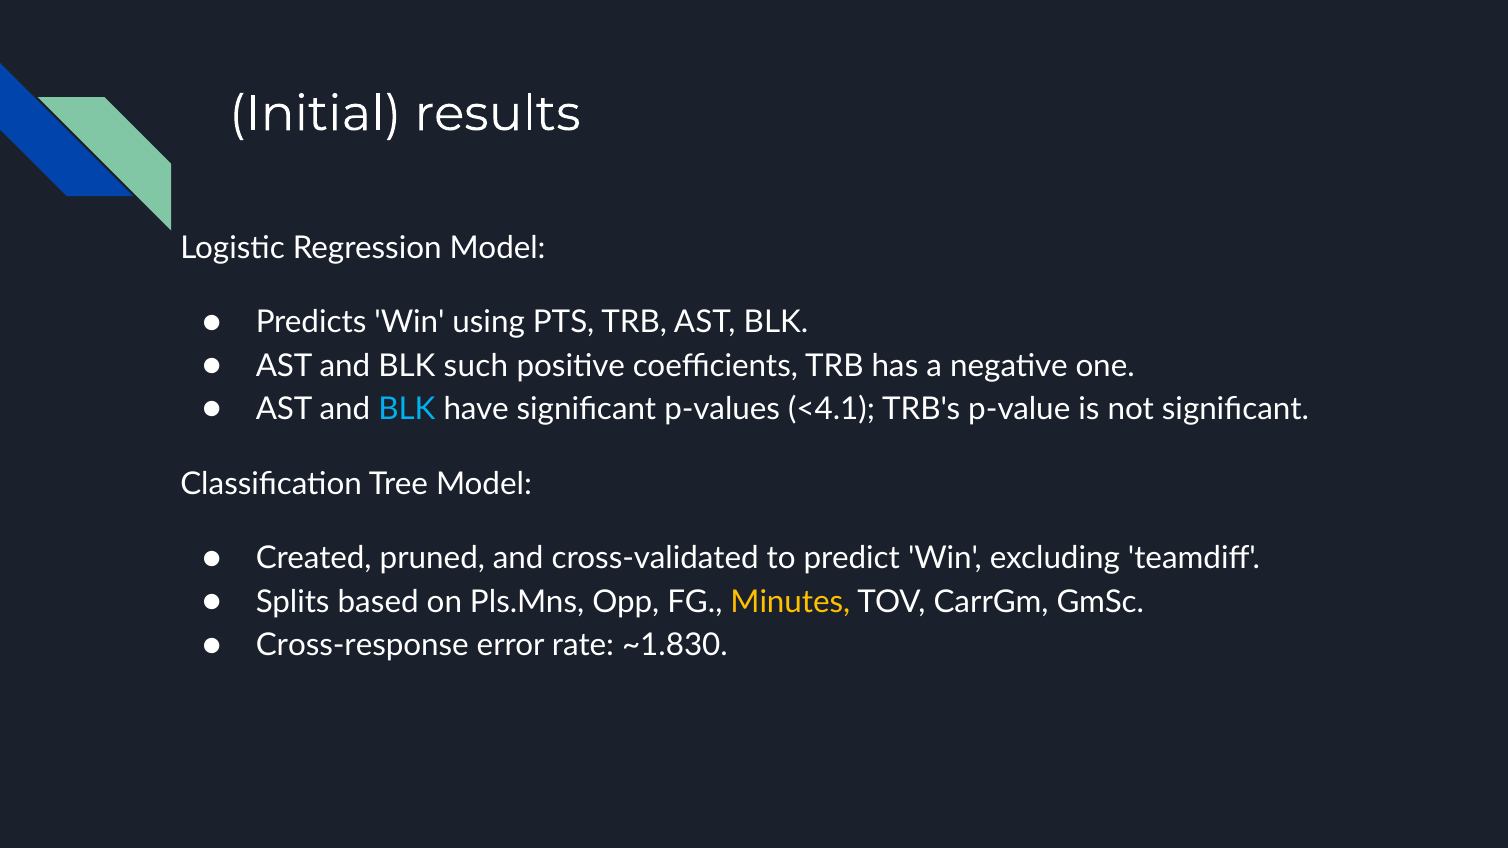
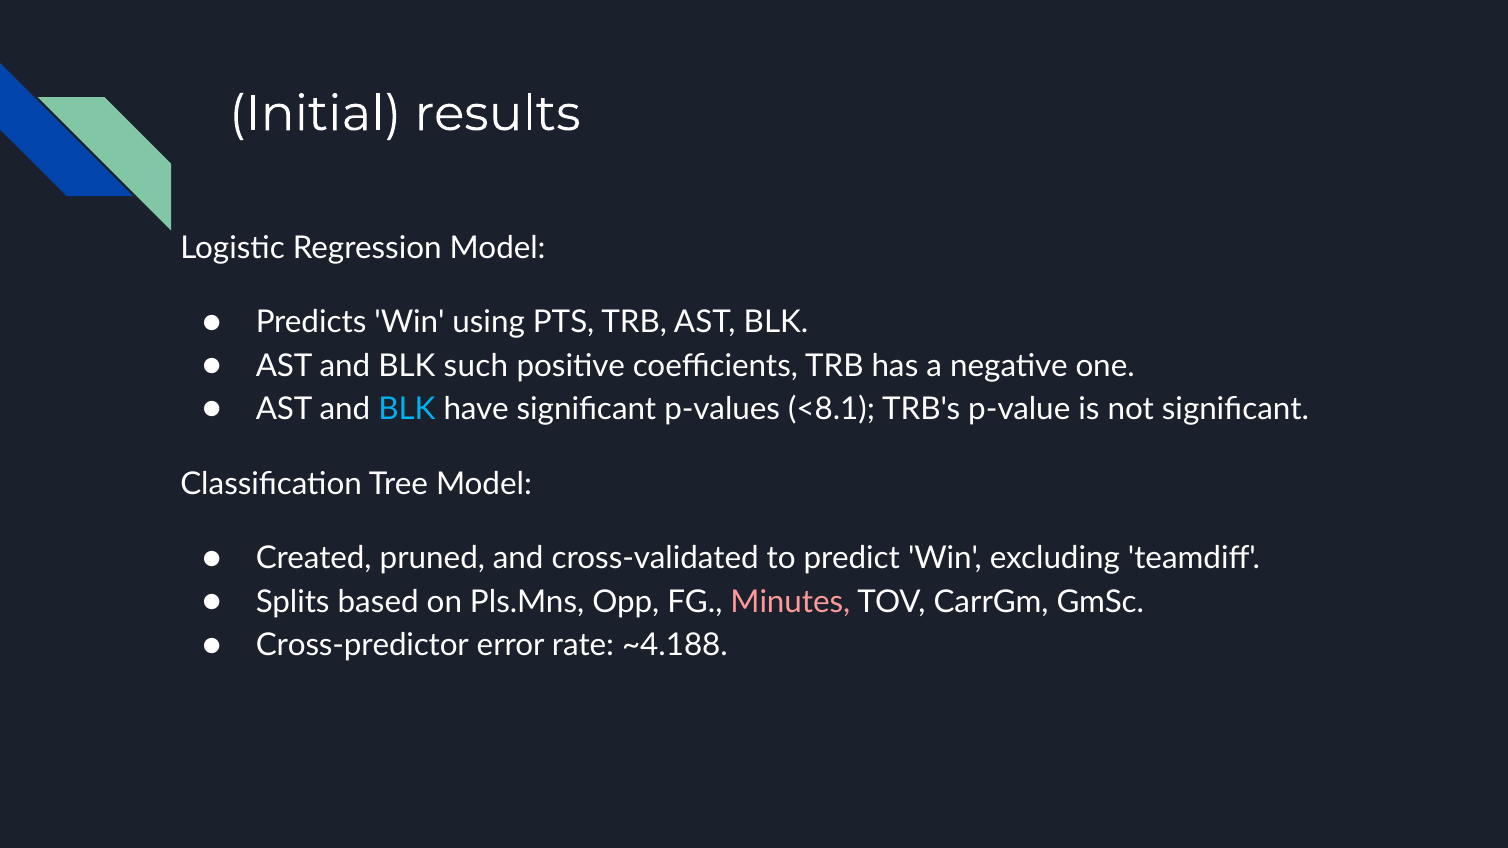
<4.1: <4.1 -> <8.1
Minutes colour: yellow -> pink
Cross-response: Cross-response -> Cross-predictor
~1.830: ~1.830 -> ~4.188
